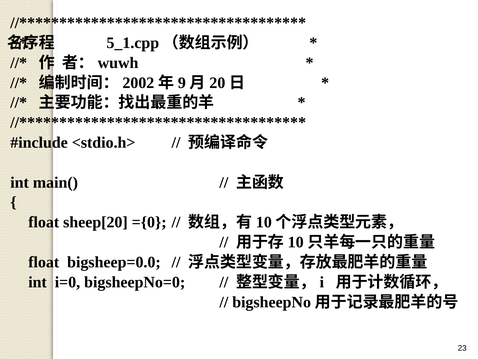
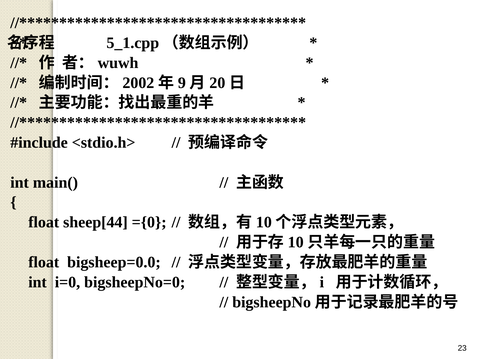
sheep[20: sheep[20 -> sheep[44
